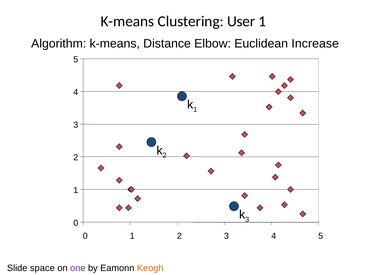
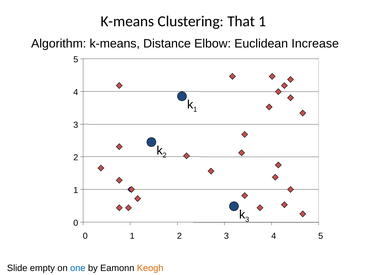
User: User -> That
space: space -> empty
one colour: purple -> blue
